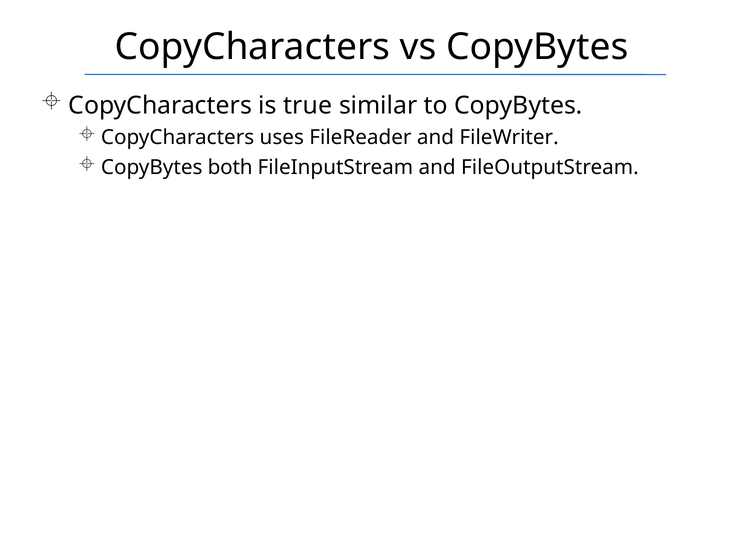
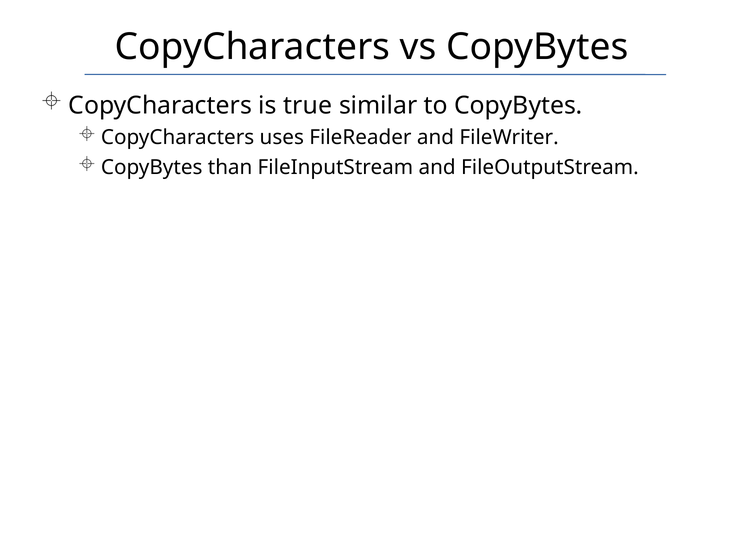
both: both -> than
